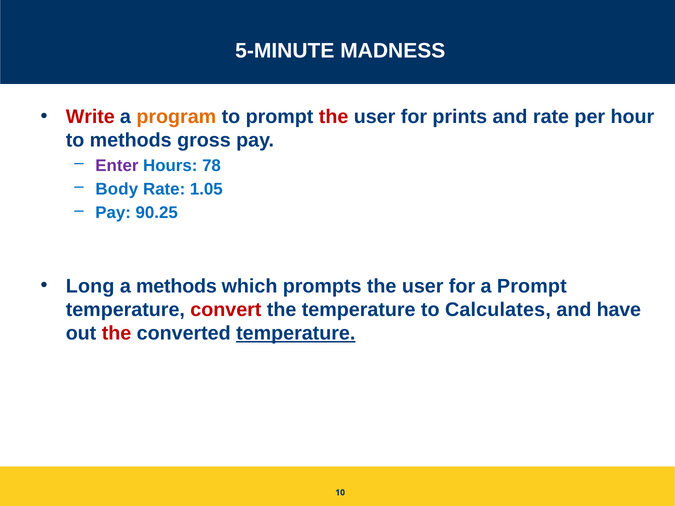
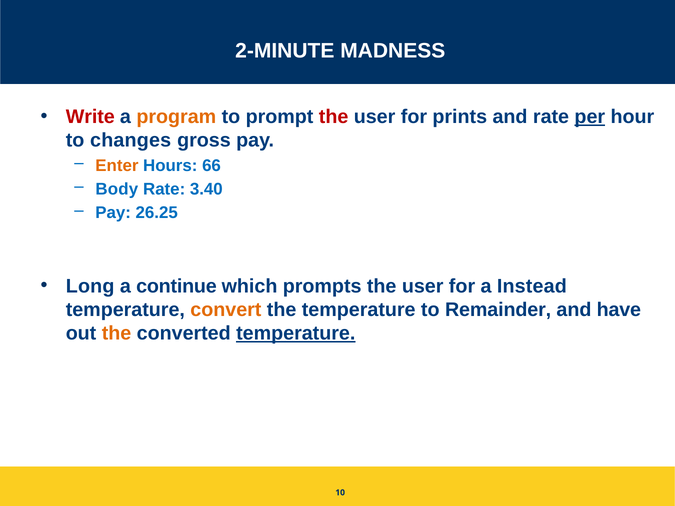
5-MINUTE: 5-MINUTE -> 2-MINUTE
per underline: none -> present
to methods: methods -> changes
Enter colour: purple -> orange
78: 78 -> 66
1.05: 1.05 -> 3.40
90.25: 90.25 -> 26.25
a methods: methods -> continue
a Prompt: Prompt -> Instead
convert colour: red -> orange
Calculates: Calculates -> Remainder
the at (117, 333) colour: red -> orange
